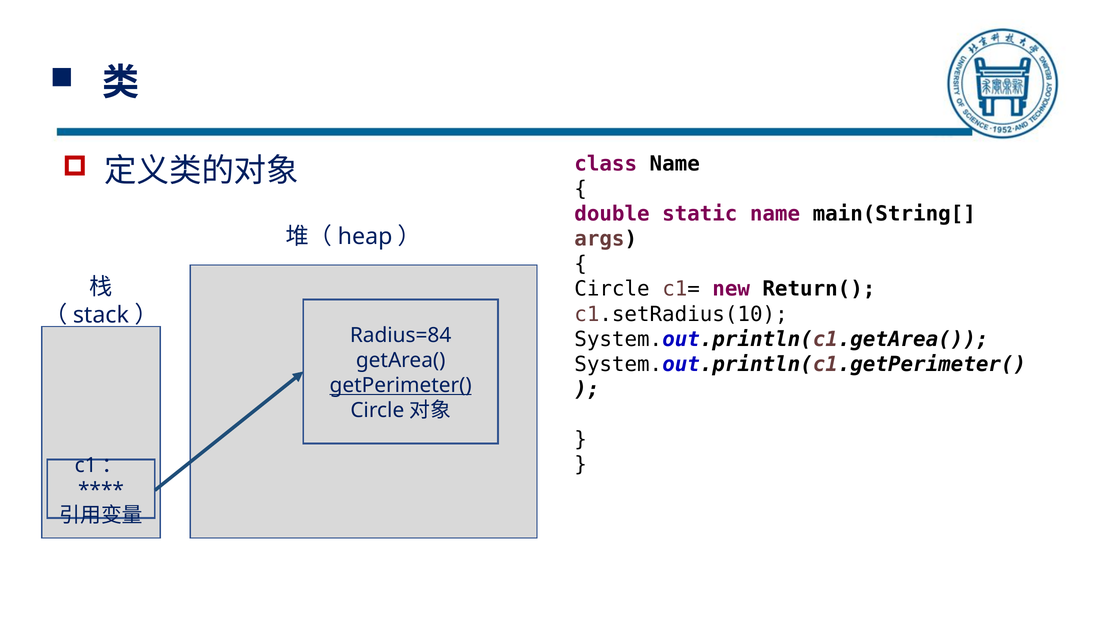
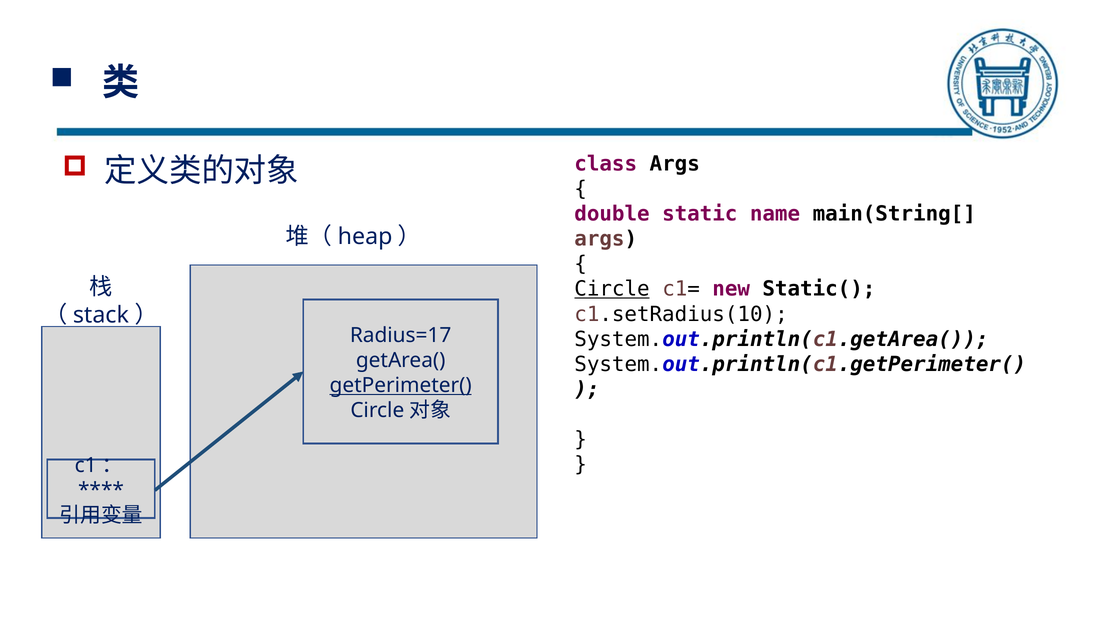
class Name: Name -> Args
Circle underline: none -> present
Return(: Return( -> Static(
Radius=84: Radius=84 -> Radius=17
